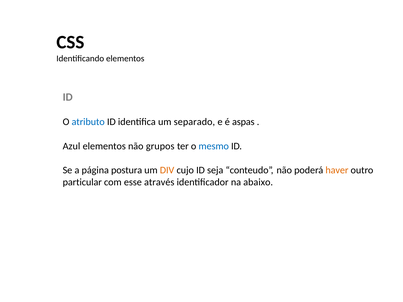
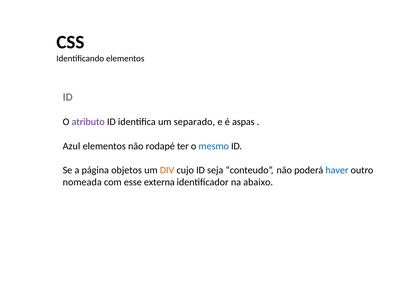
atributo colour: blue -> purple
grupos: grupos -> rodapé
postura: postura -> objetos
haver colour: orange -> blue
particular: particular -> nomeada
através: através -> externa
